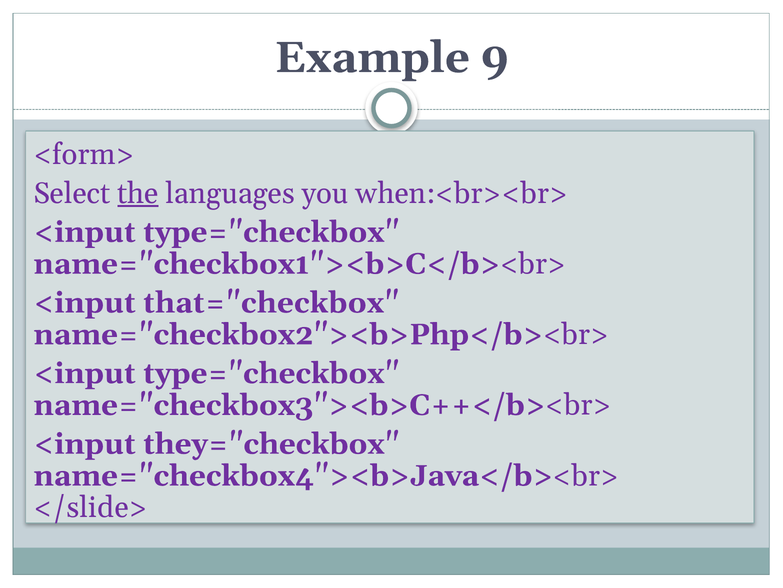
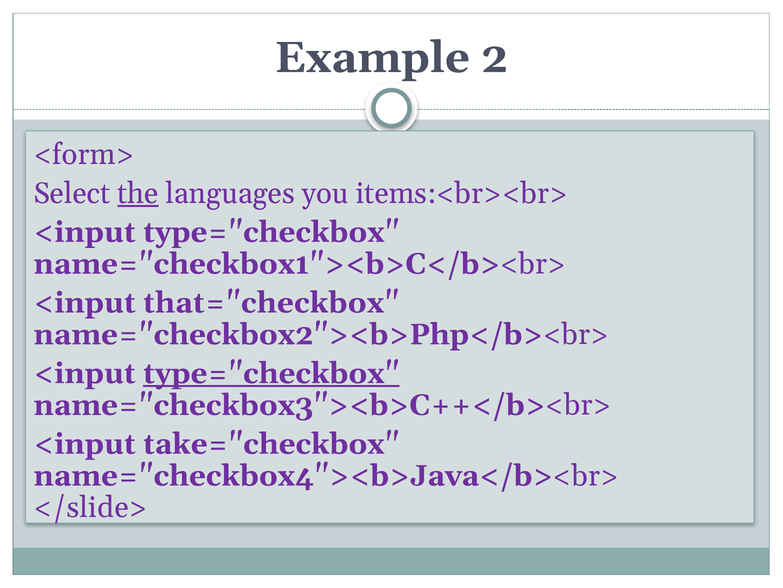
9: 9 -> 2
when:<br><br>: when:<br><br> -> items:<br><br>
type="checkbox at (271, 373) underline: none -> present
they="checkbox: they="checkbox -> take="checkbox
